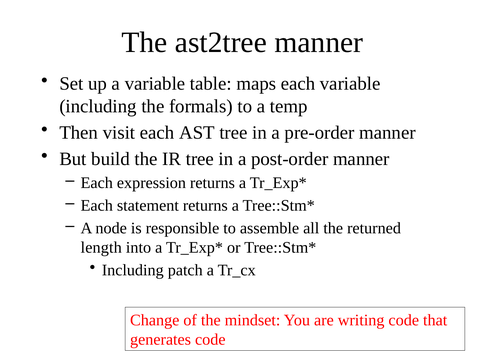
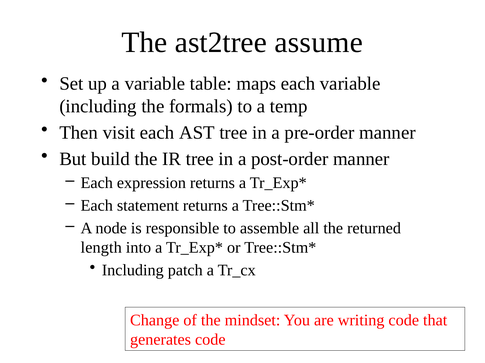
ast2tree manner: manner -> assume
